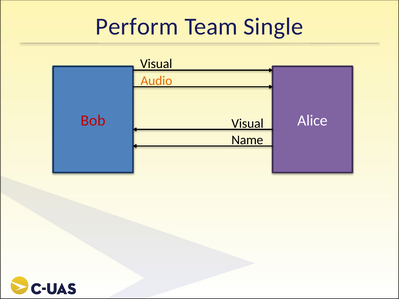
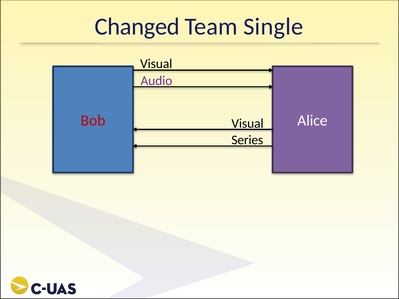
Perform: Perform -> Changed
Audio colour: orange -> purple
Name: Name -> Series
